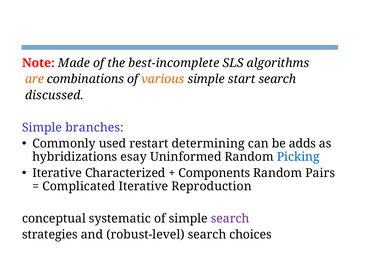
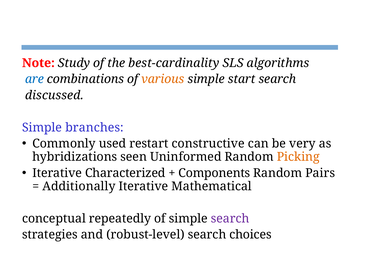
Made: Made -> Study
best-incomplete: best-incomplete -> best-cardinality
are colour: orange -> blue
determining: determining -> constructive
adds: adds -> very
esay: esay -> seen
Picking colour: blue -> orange
Complicated: Complicated -> Additionally
Reproduction: Reproduction -> Mathematical
systematic: systematic -> repeatedly
